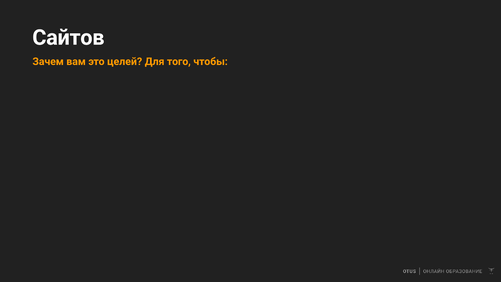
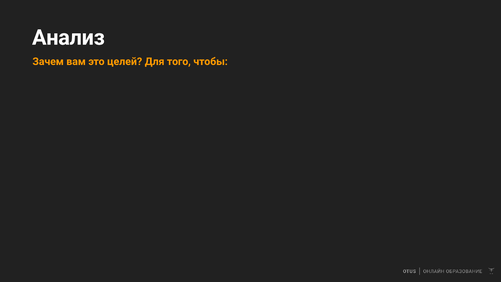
Сайтов: Сайтов -> Анализ
